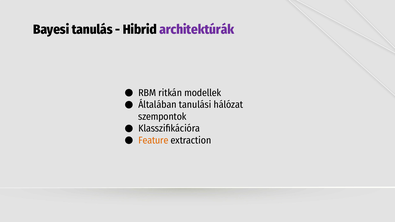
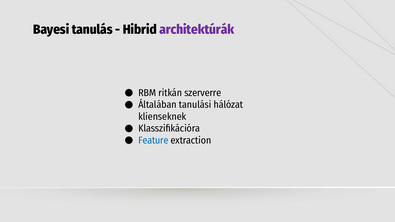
modellek: modellek -> szerverre
szempontok: szempontok -> klienseknek
Feature colour: orange -> blue
